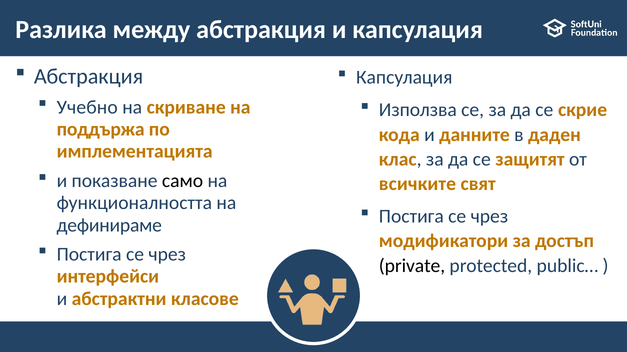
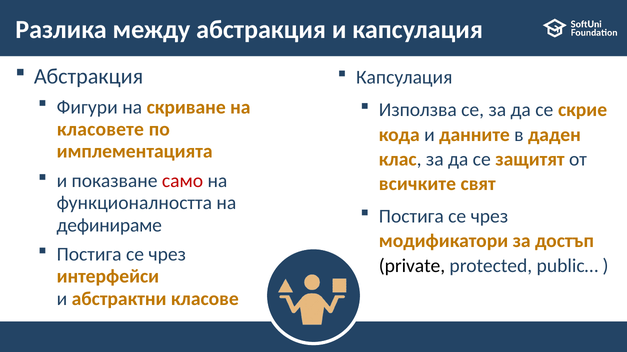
Учебно: Учебно -> Фигури
поддържа: поддържа -> класовете
само colour: black -> red
